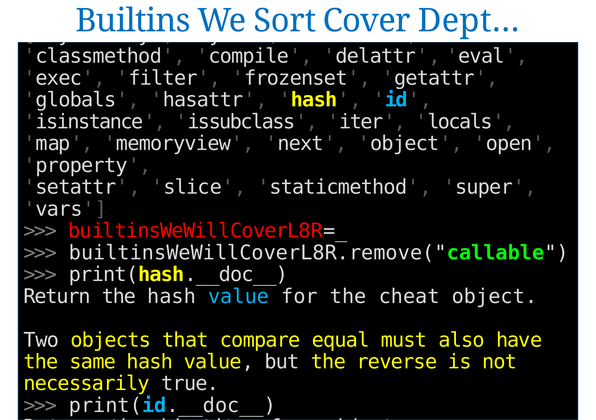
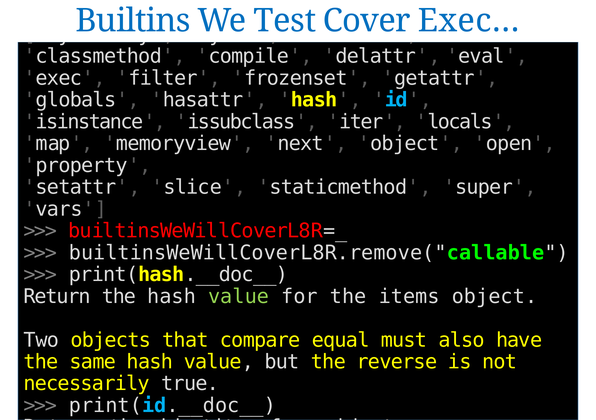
Sort: Sort -> Test
Dept…: Dept… -> Exec…
value at (239, 296) colour: light blue -> light green
cheat: cheat -> items
